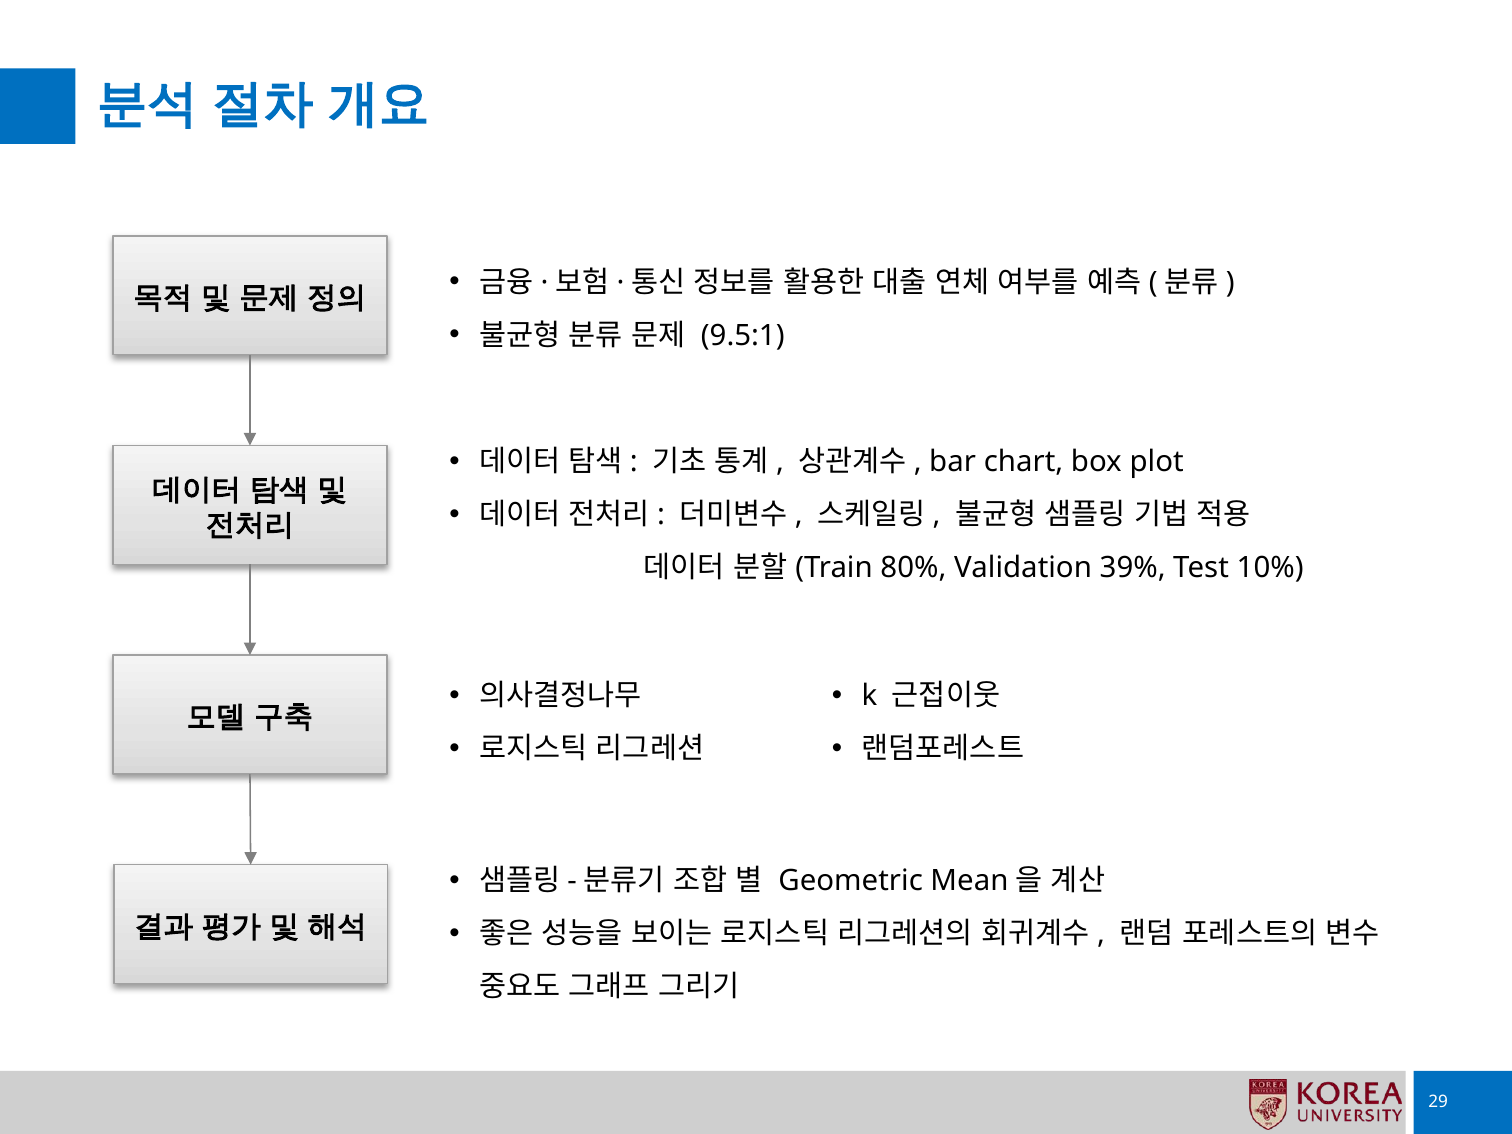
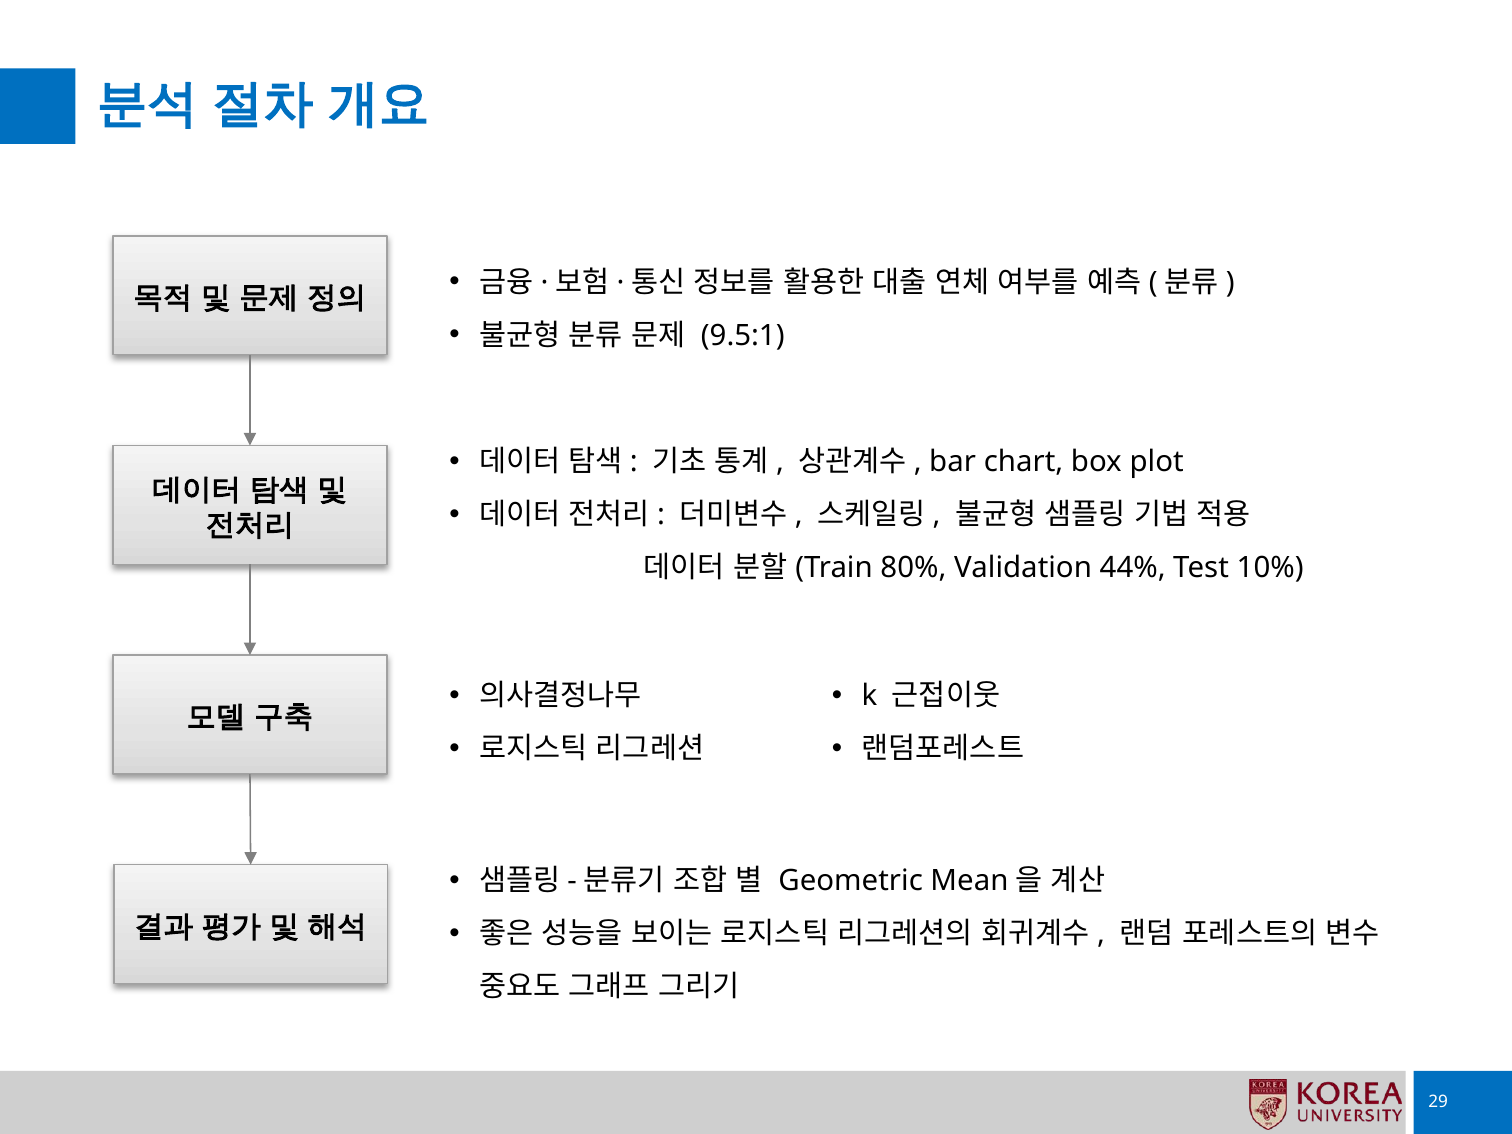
39%: 39% -> 44%
